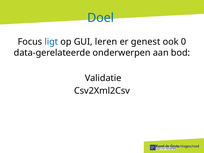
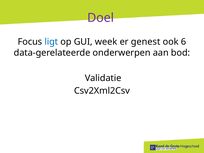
Doel colour: blue -> purple
leren: leren -> week
0: 0 -> 6
